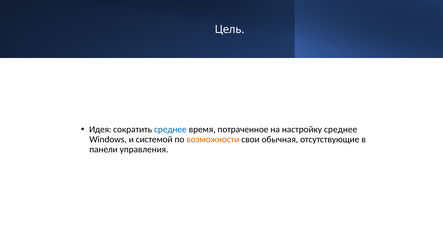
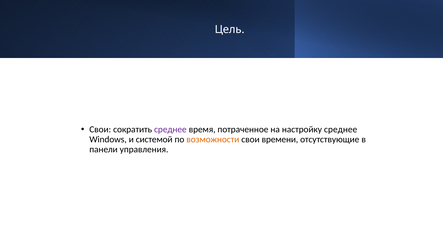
Идея at (100, 130): Идея -> Свои
среднее at (170, 130) colour: blue -> purple
обычная: обычная -> времени
